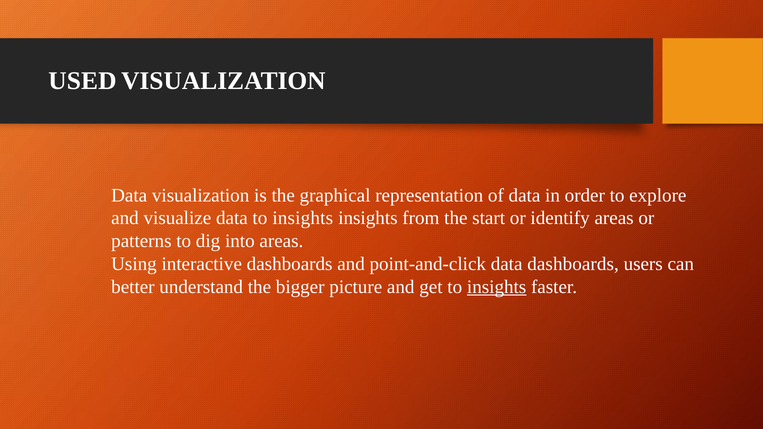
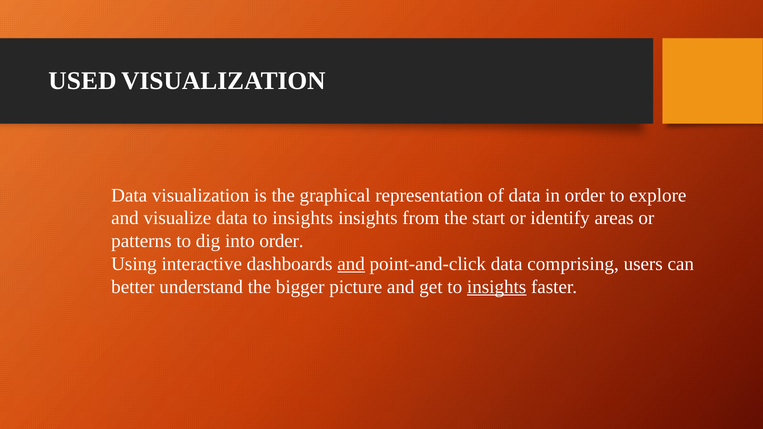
into areas: areas -> order
and at (351, 264) underline: none -> present
data dashboards: dashboards -> comprising
